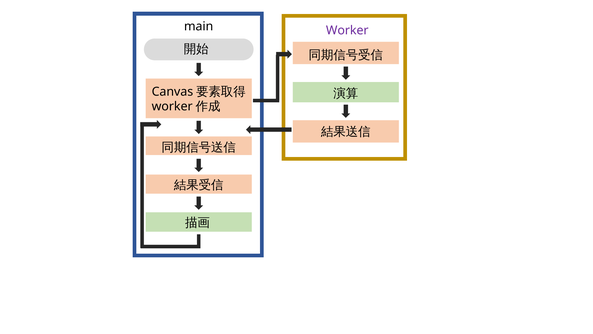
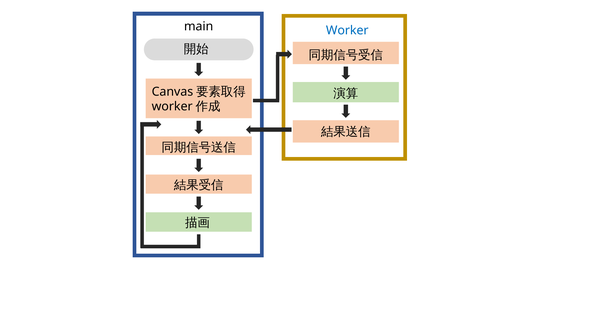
Worker colour: purple -> blue
